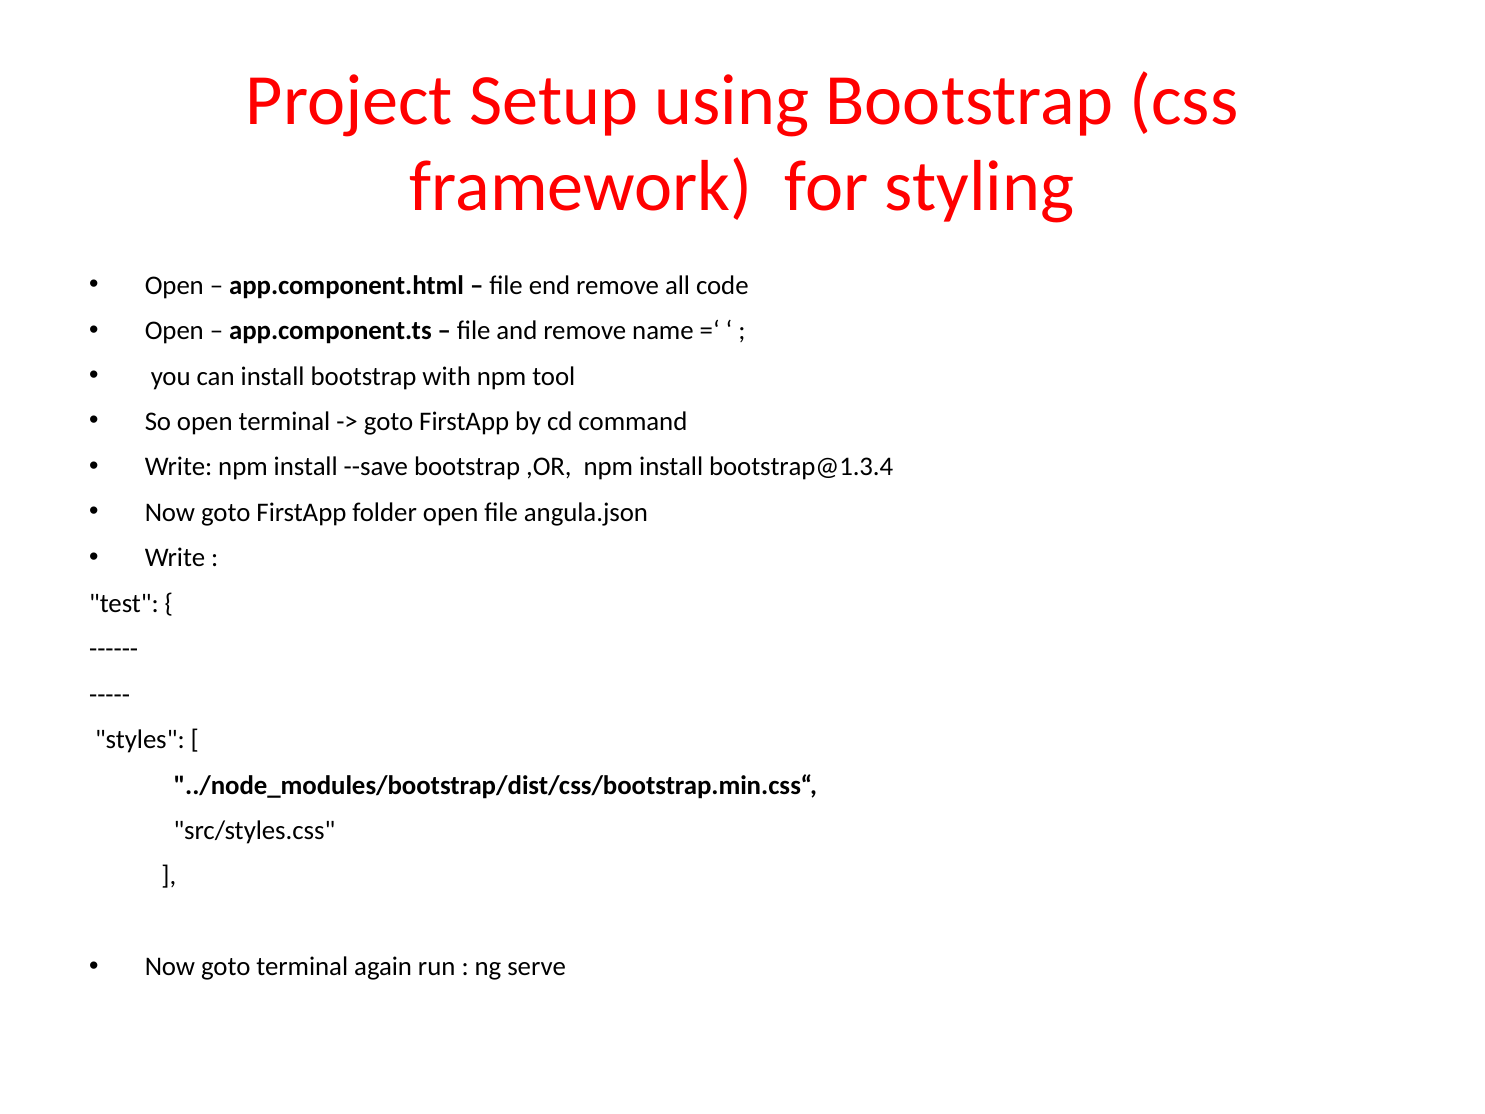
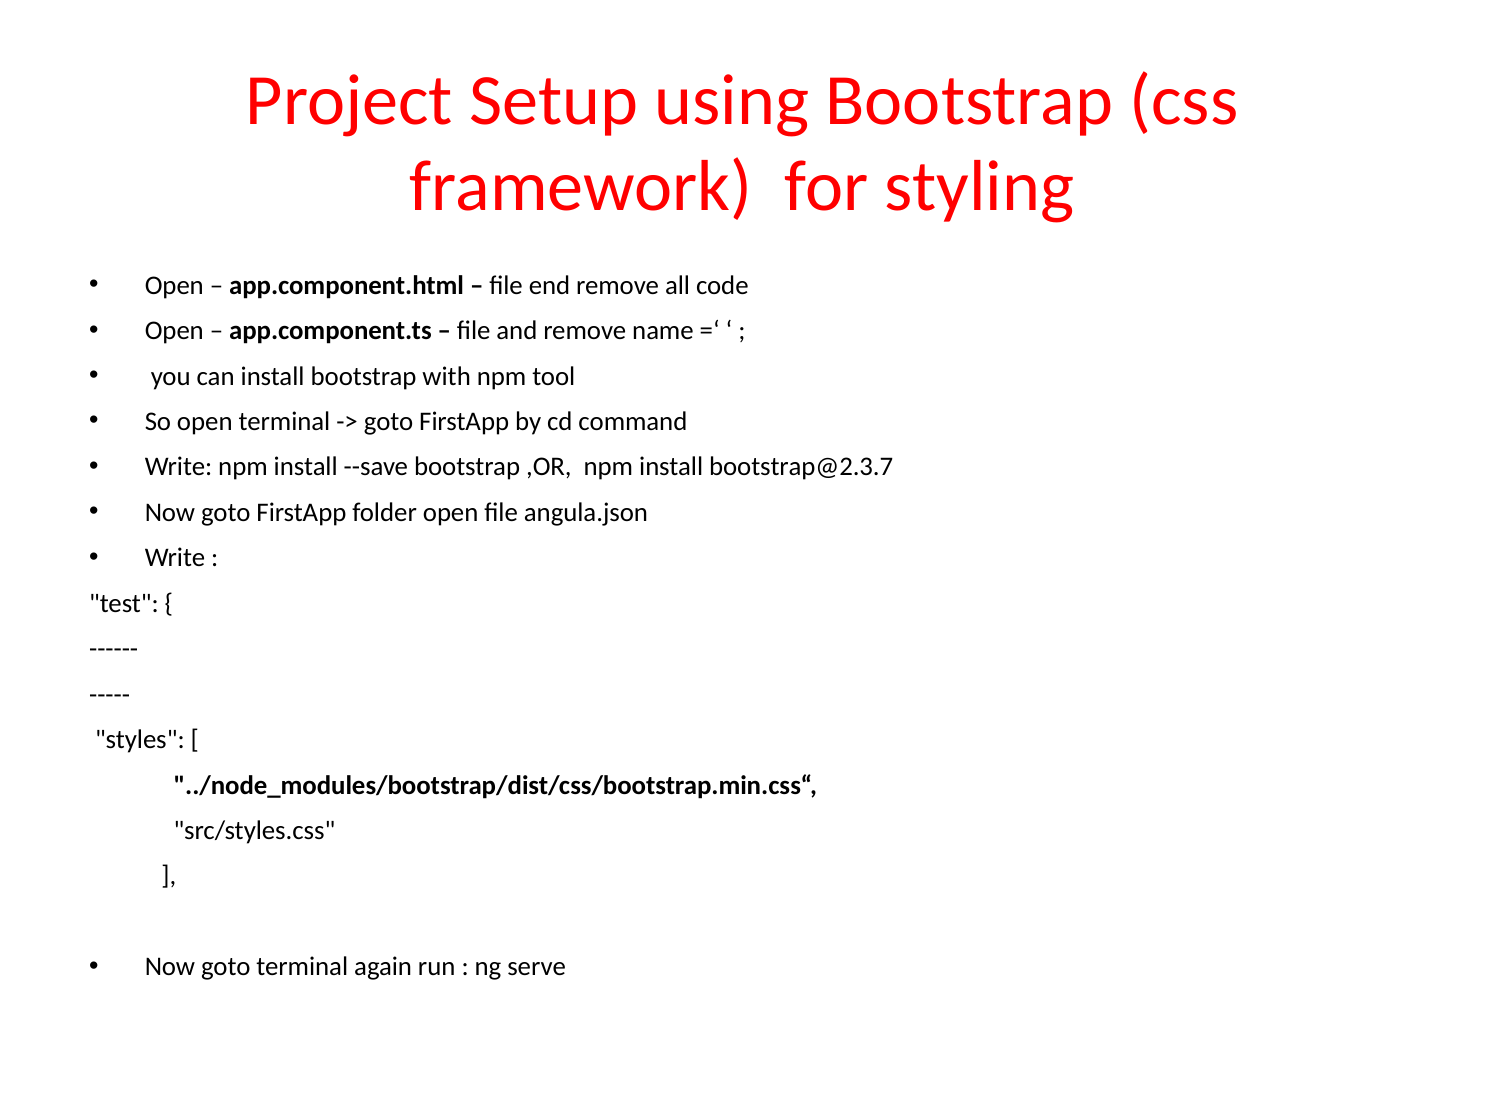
bootstrap@1.3.4: bootstrap@1.3.4 -> bootstrap@2.3.7
